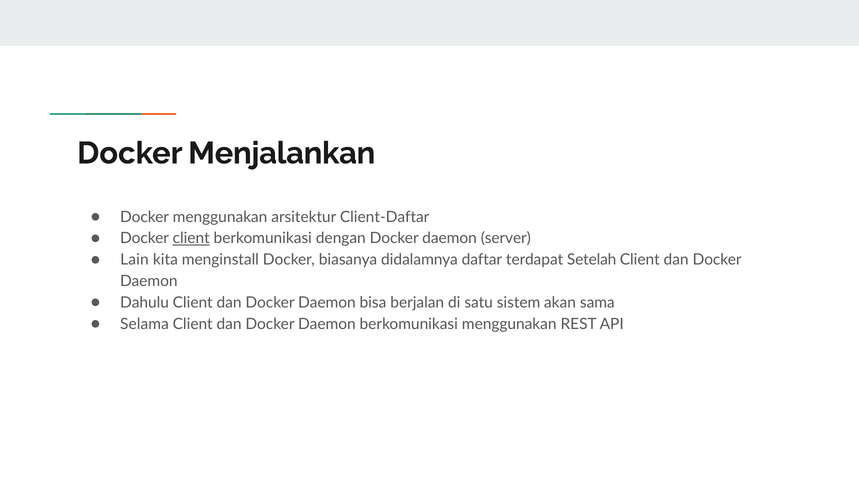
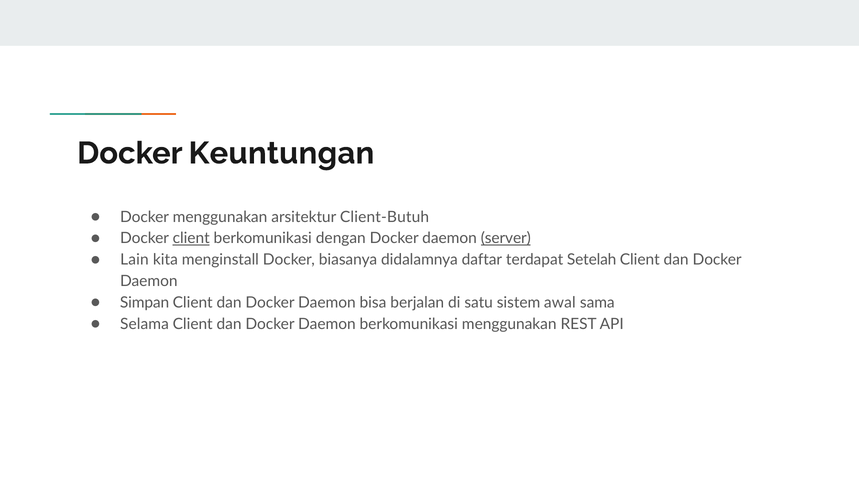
Menjalankan: Menjalankan -> Keuntungan
Client-Daftar: Client-Daftar -> Client-Butuh
server underline: none -> present
Dahulu: Dahulu -> Simpan
akan: akan -> awal
